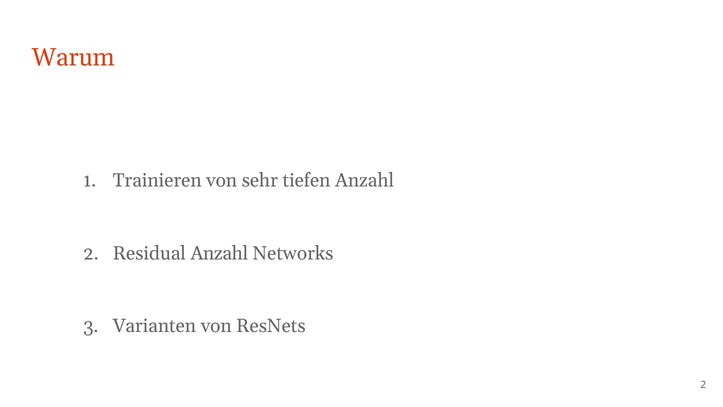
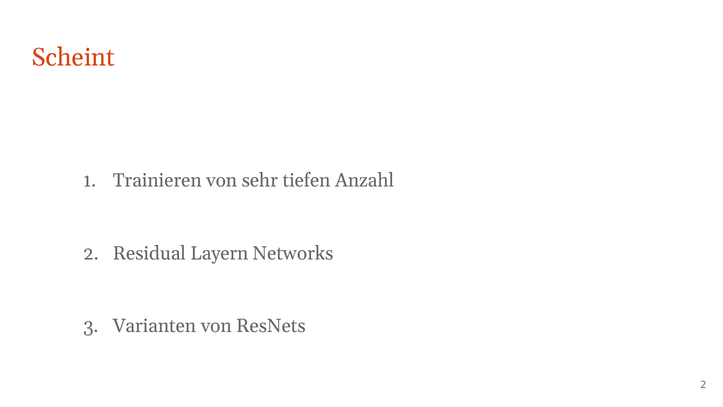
Warum: Warum -> Scheint
Residual Anzahl: Anzahl -> Layern
